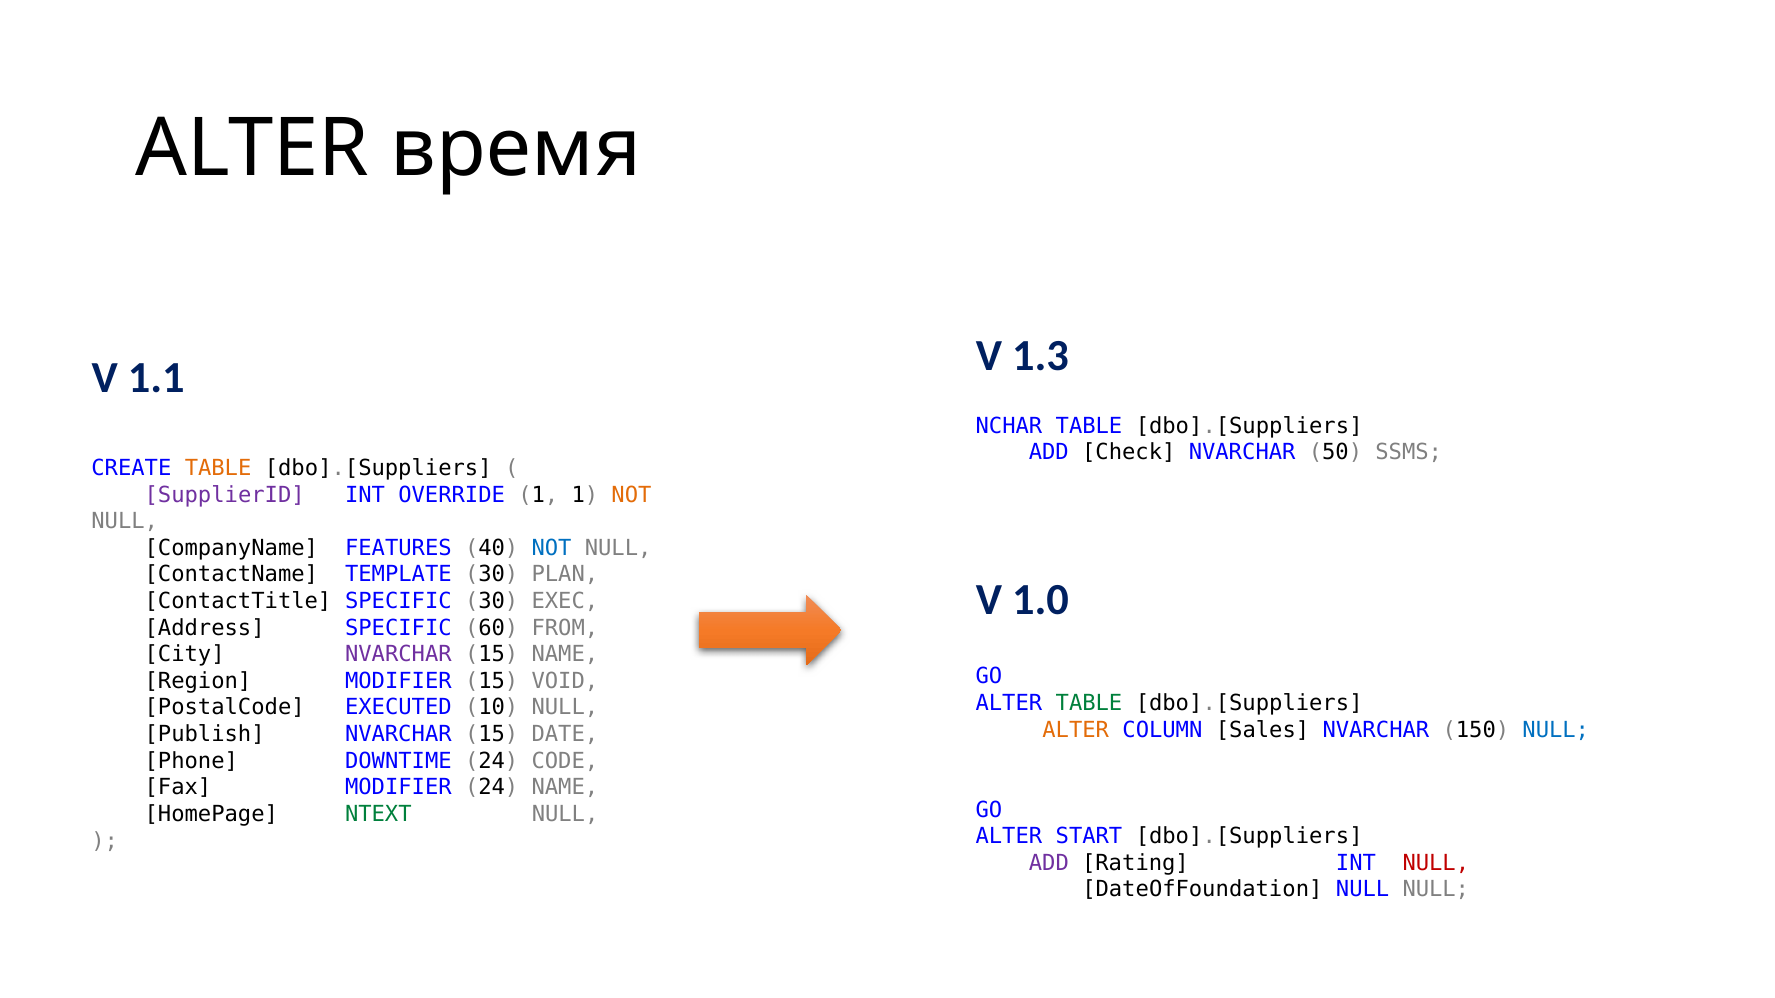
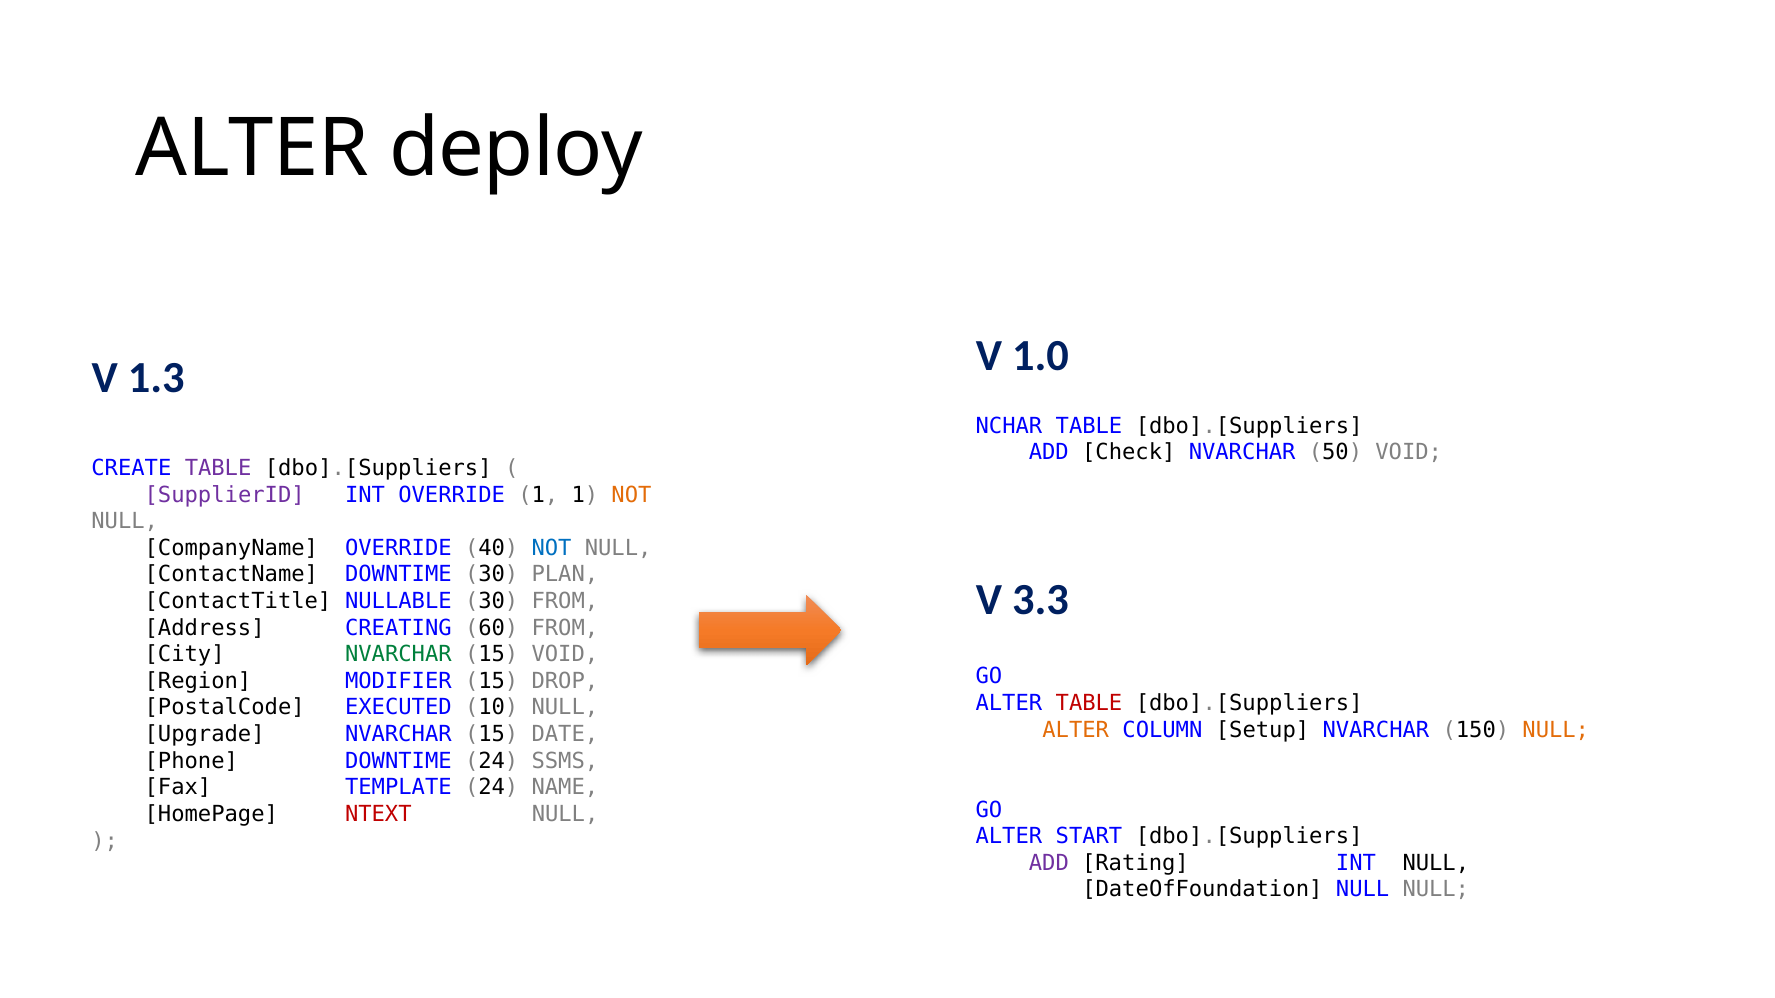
время: время -> deploy
1.3: 1.3 -> 1.0
1.1: 1.1 -> 1.3
50 SSMS: SSMS -> VOID
TABLE at (218, 468) colour: orange -> purple
CompanyName FEATURES: FEATURES -> OVERRIDE
ContactName TEMPLATE: TEMPLATE -> DOWNTIME
1.0: 1.0 -> 3.3
ContactTitle SPECIFIC: SPECIFIC -> NULLABLE
30 EXEC: EXEC -> FROM
Address SPECIFIC: SPECIFIC -> CREATING
NVARCHAR at (398, 655) colour: purple -> green
15 NAME: NAME -> VOID
VOID: VOID -> DROP
TABLE at (1089, 704) colour: green -> red
Sales: Sales -> Setup
NULL at (1556, 730) colour: blue -> orange
Publish: Publish -> Upgrade
CODE: CODE -> SSMS
Fax MODIFIER: MODIFIER -> TEMPLATE
NTEXT colour: green -> red
NULL at (1436, 863) colour: red -> black
